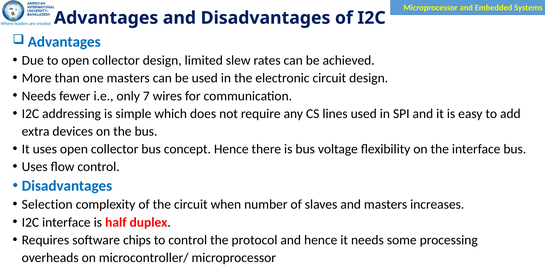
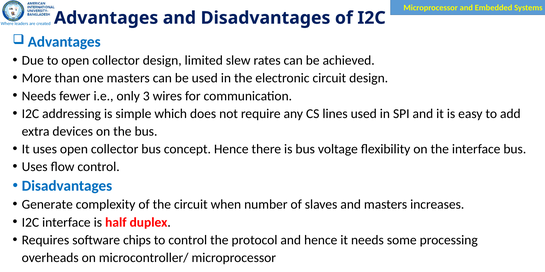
7: 7 -> 3
Selection: Selection -> Generate
